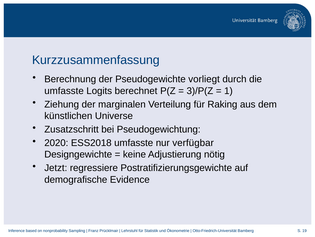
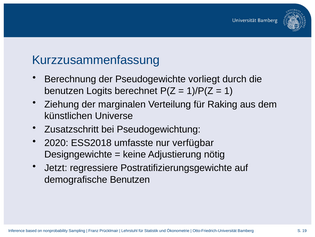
umfasste at (64, 91): umfasste -> benutzen
3)/P(Z: 3)/P(Z -> 1)/P(Z
demografische Evidence: Evidence -> Benutzen
